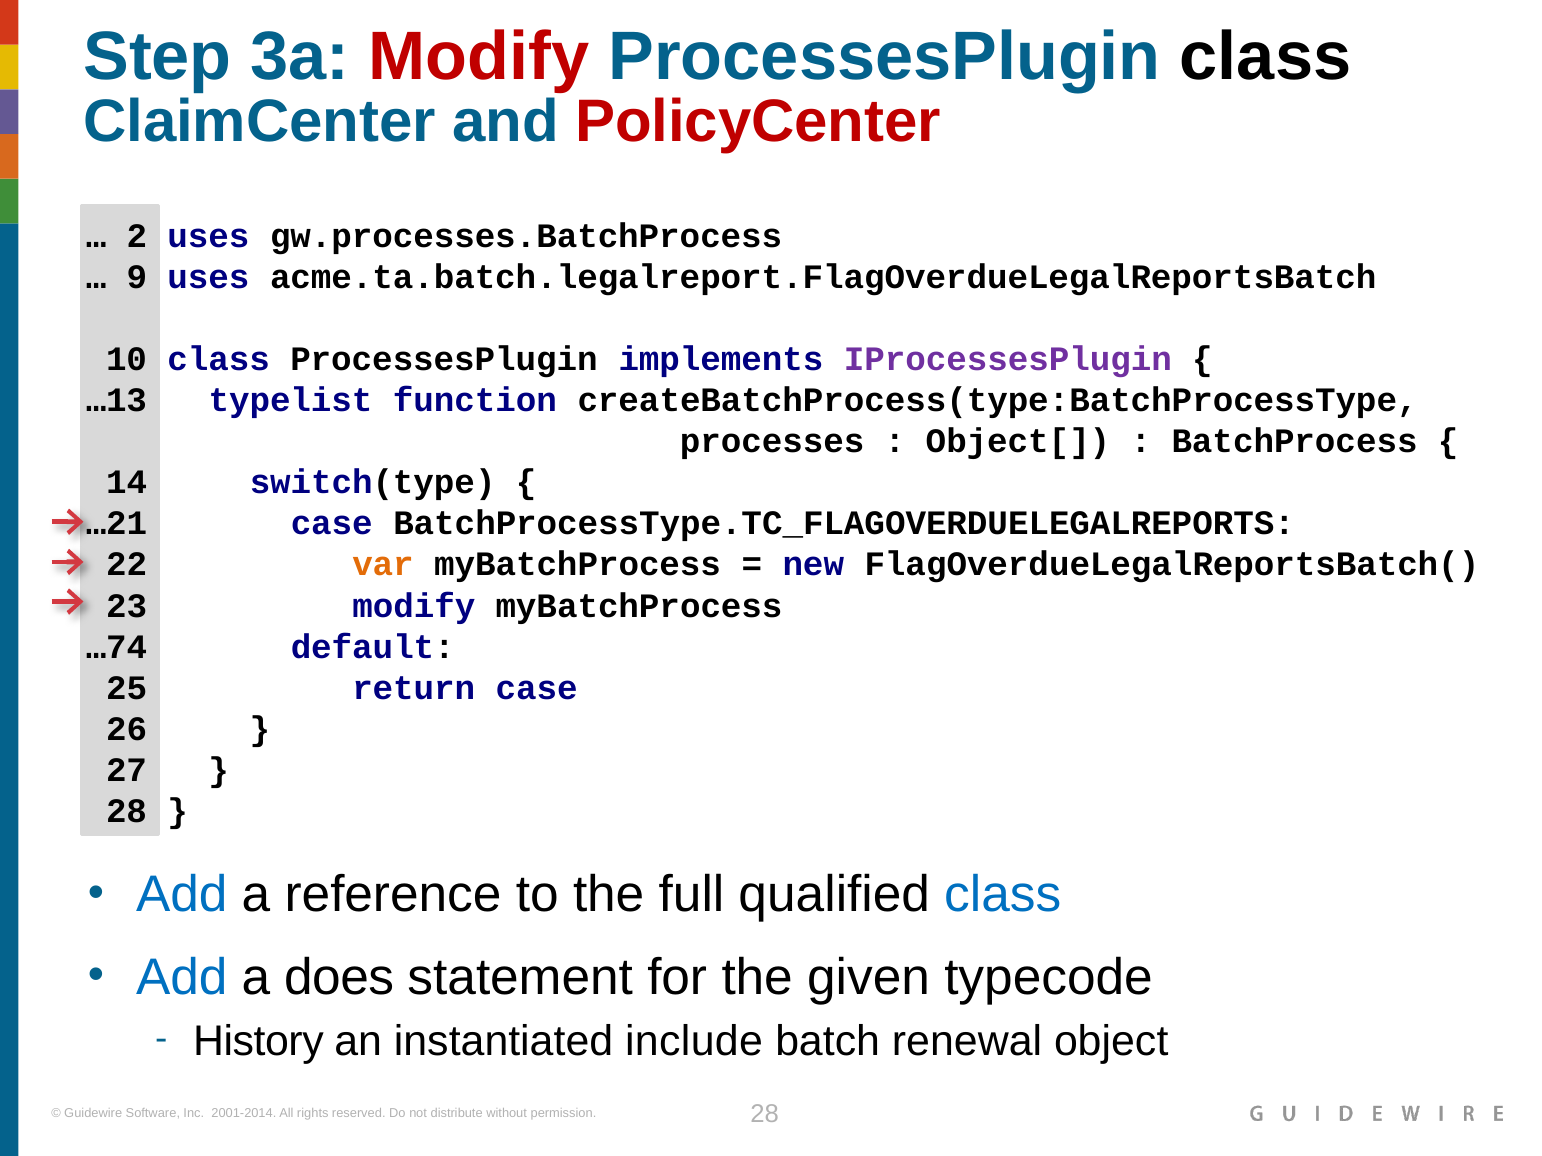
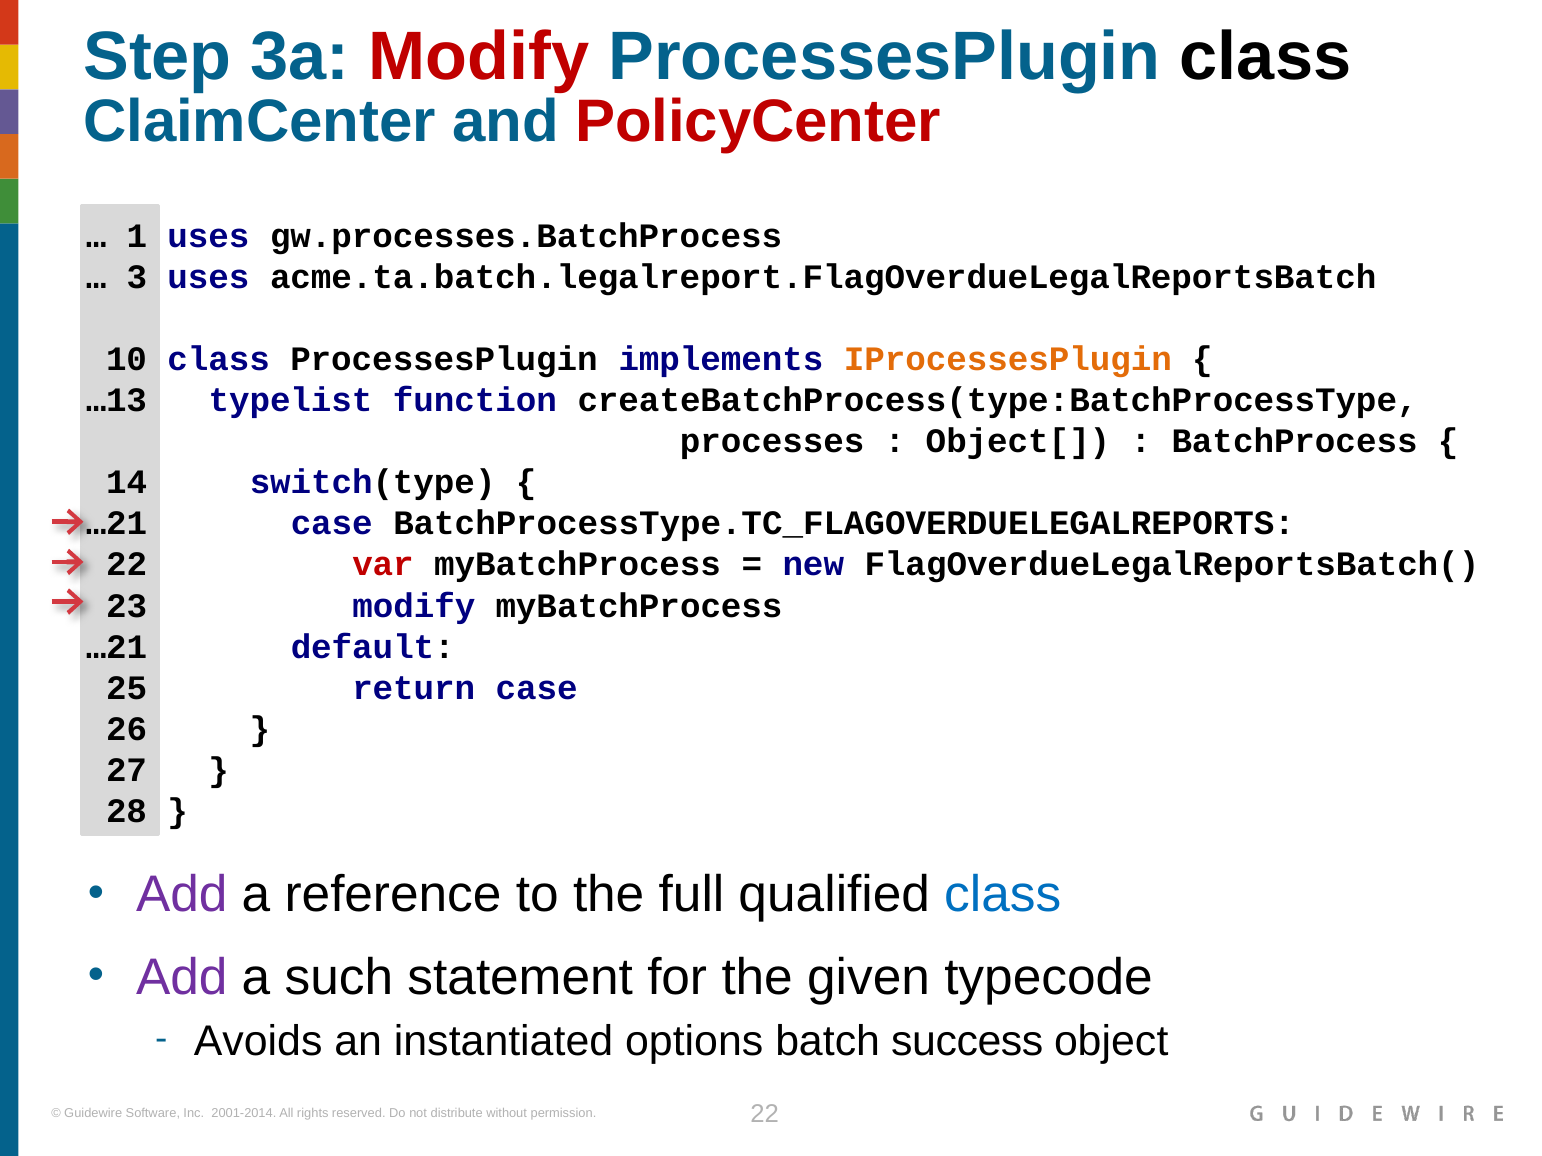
2: 2 -> 1
9: 9 -> 3
IProcessesPlugin colour: purple -> orange
var colour: orange -> red
…74 at (117, 647): …74 -> …21
Add at (182, 895) colour: blue -> purple
Add at (182, 978) colour: blue -> purple
does: does -> such
History: History -> Avoids
include: include -> options
renewal: renewal -> success
28 at (765, 1114): 28 -> 22
